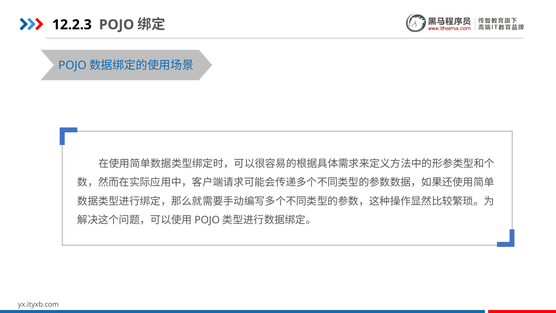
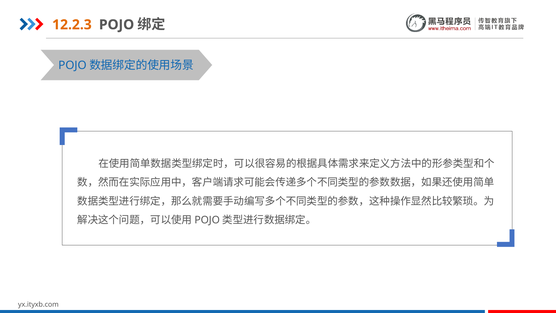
12.2.3 colour: black -> orange
